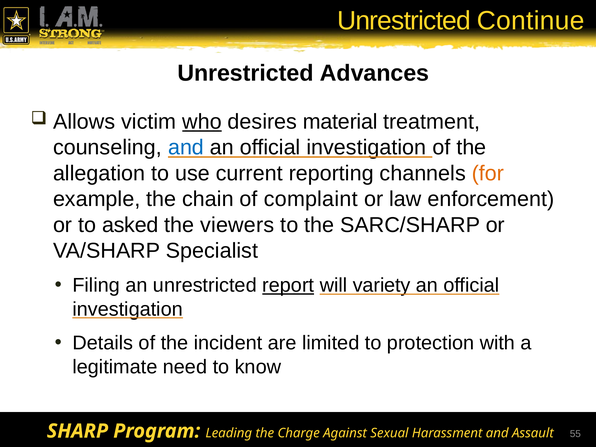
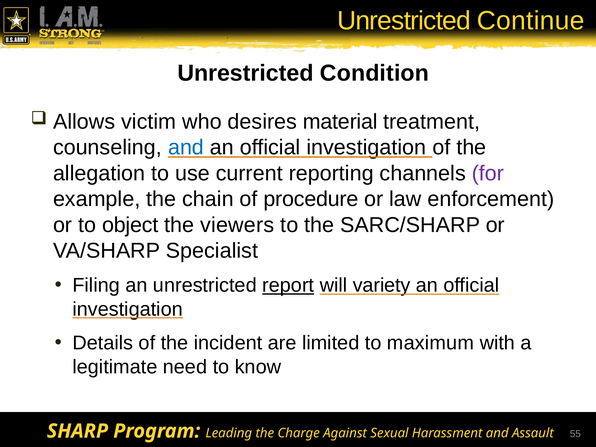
Advances: Advances -> Condition
who underline: present -> none
for colour: orange -> purple
complaint: complaint -> procedure
asked: asked -> object
protection: protection -> maximum
